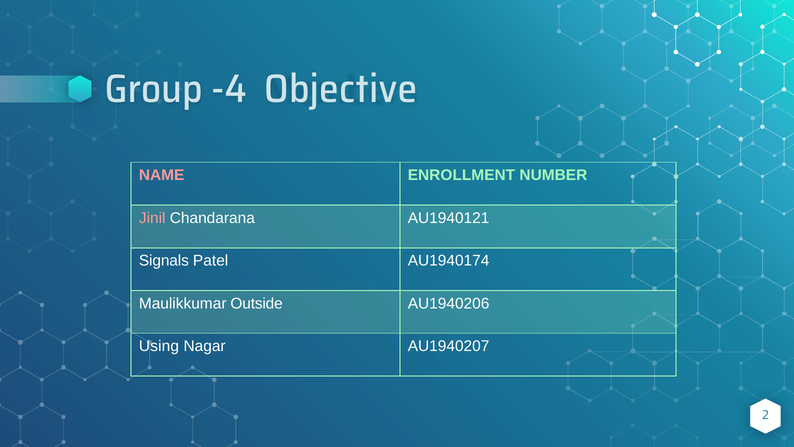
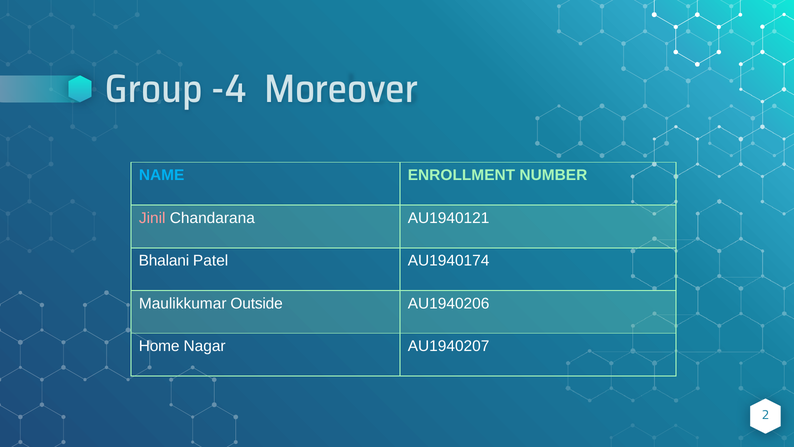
Objective: Objective -> Moreover
NAME colour: pink -> light blue
Signals: Signals -> Bhalani
Using: Using -> Home
